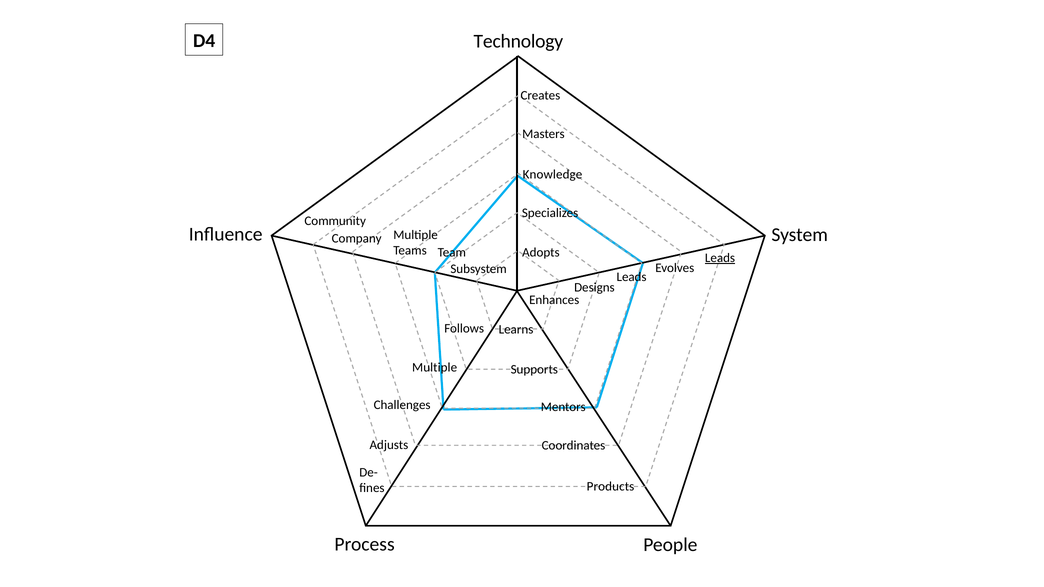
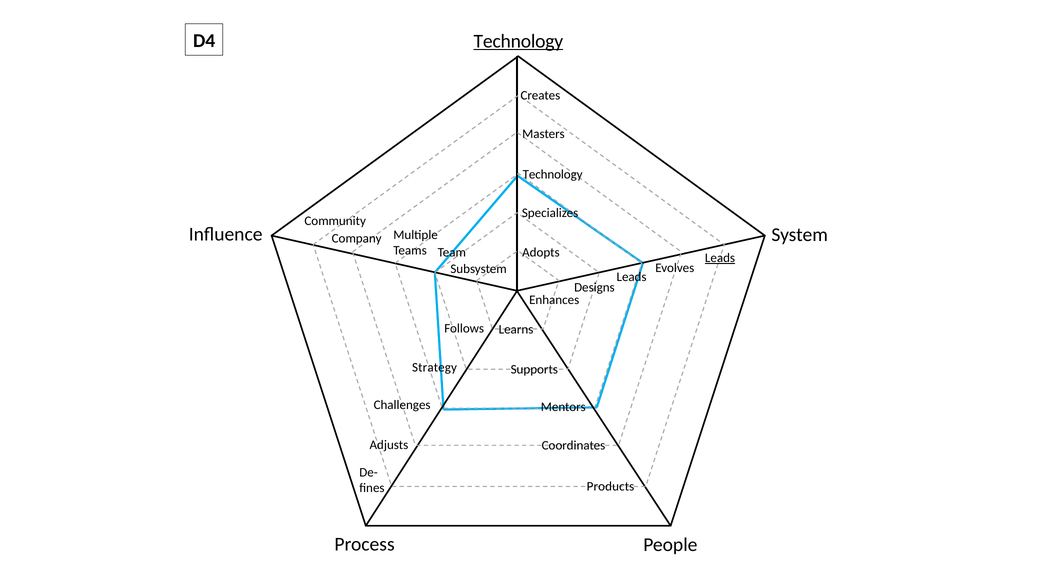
Technology at (518, 41) underline: none -> present
Knowledge at (553, 175): Knowledge -> Technology
Multiple at (435, 367): Multiple -> Strategy
